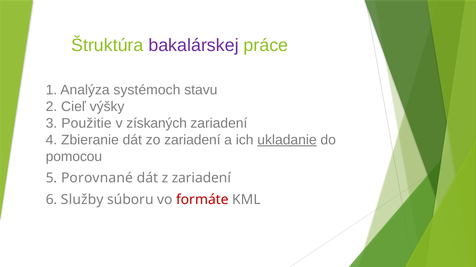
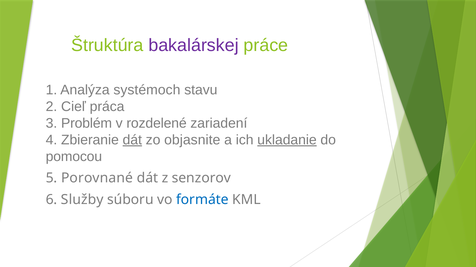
výšky: výšky -> práca
Použitie: Použitie -> Problém
získaných: získaných -> rozdelené
dát at (132, 140) underline: none -> present
zo zariadení: zariadení -> objasnite
z zariadení: zariadení -> senzorov
formáte colour: red -> blue
